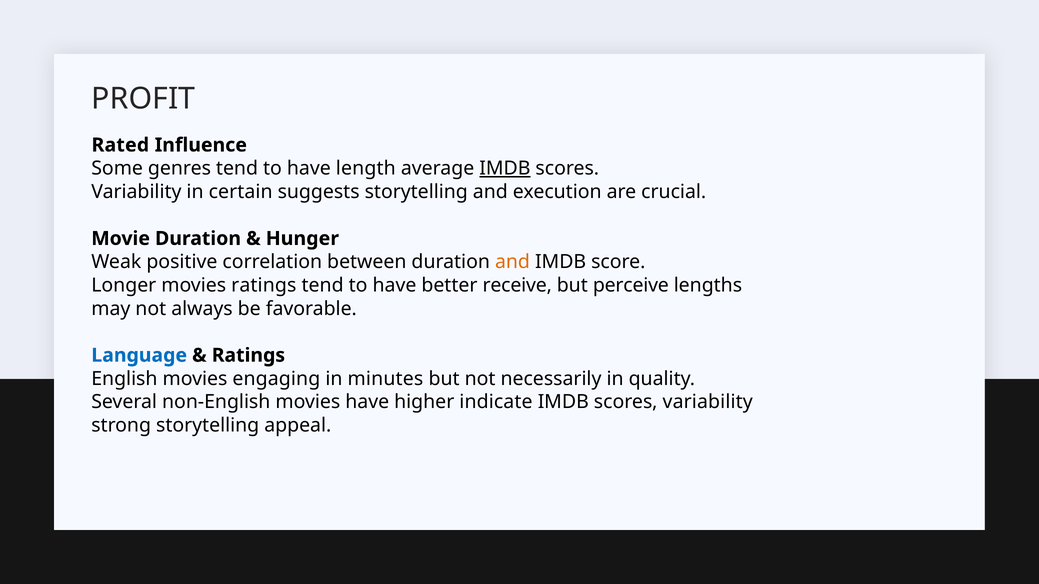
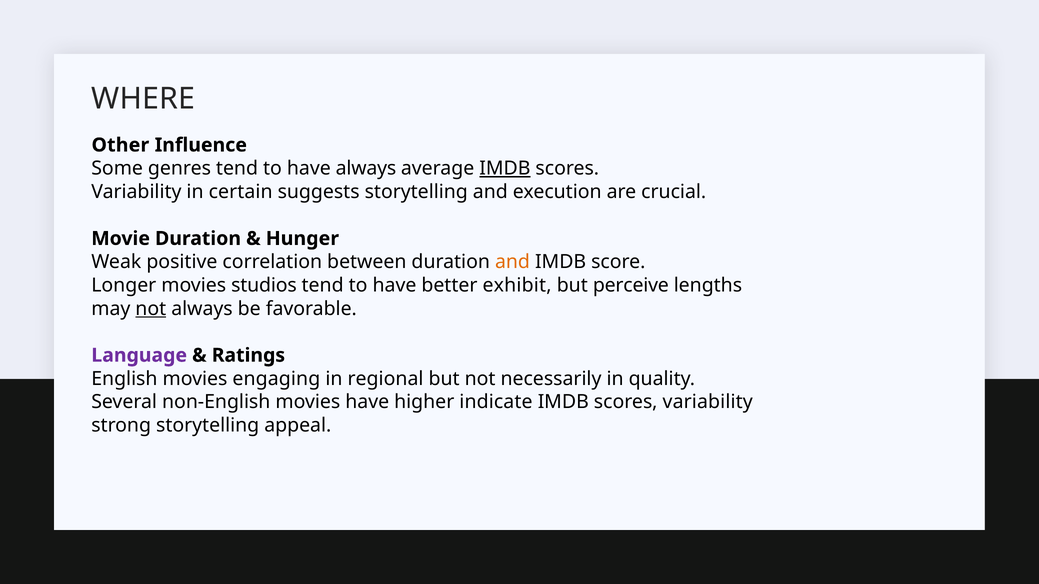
PROFIT: PROFIT -> WHERE
Rated: Rated -> Other
have length: length -> always
movies ratings: ratings -> studios
receive: receive -> exhibit
not at (151, 309) underline: none -> present
Language colour: blue -> purple
minutes: minutes -> regional
